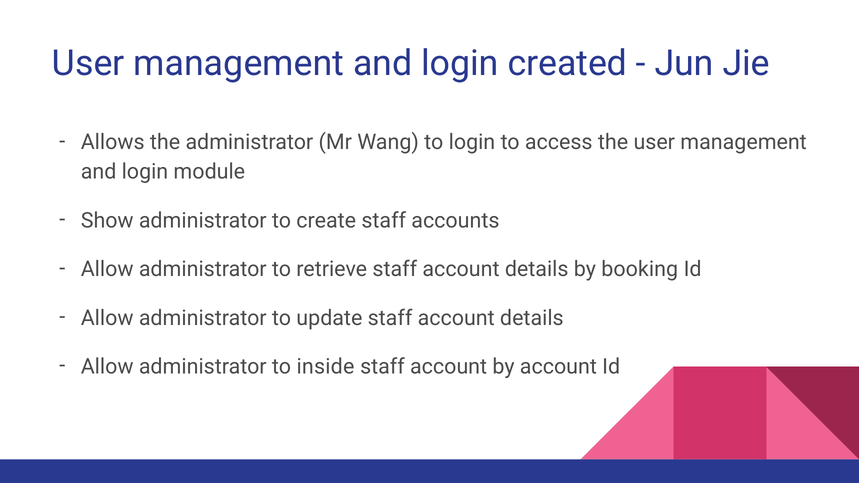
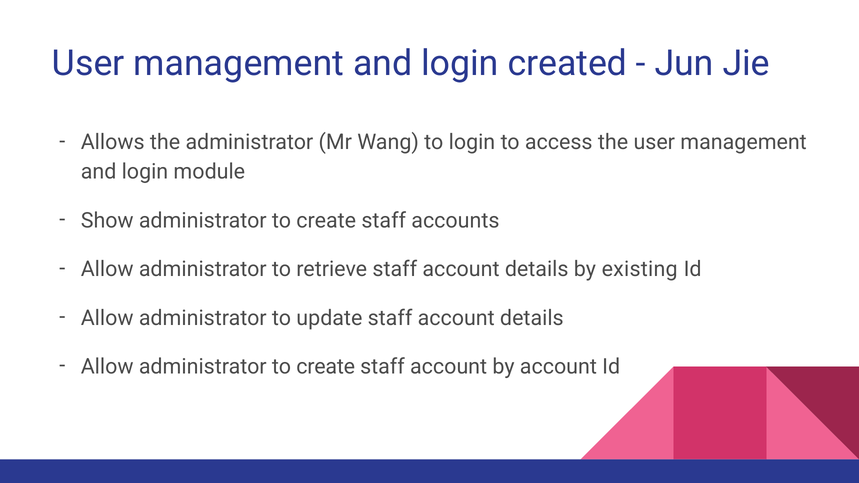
booking: booking -> existing
Allow administrator to inside: inside -> create
